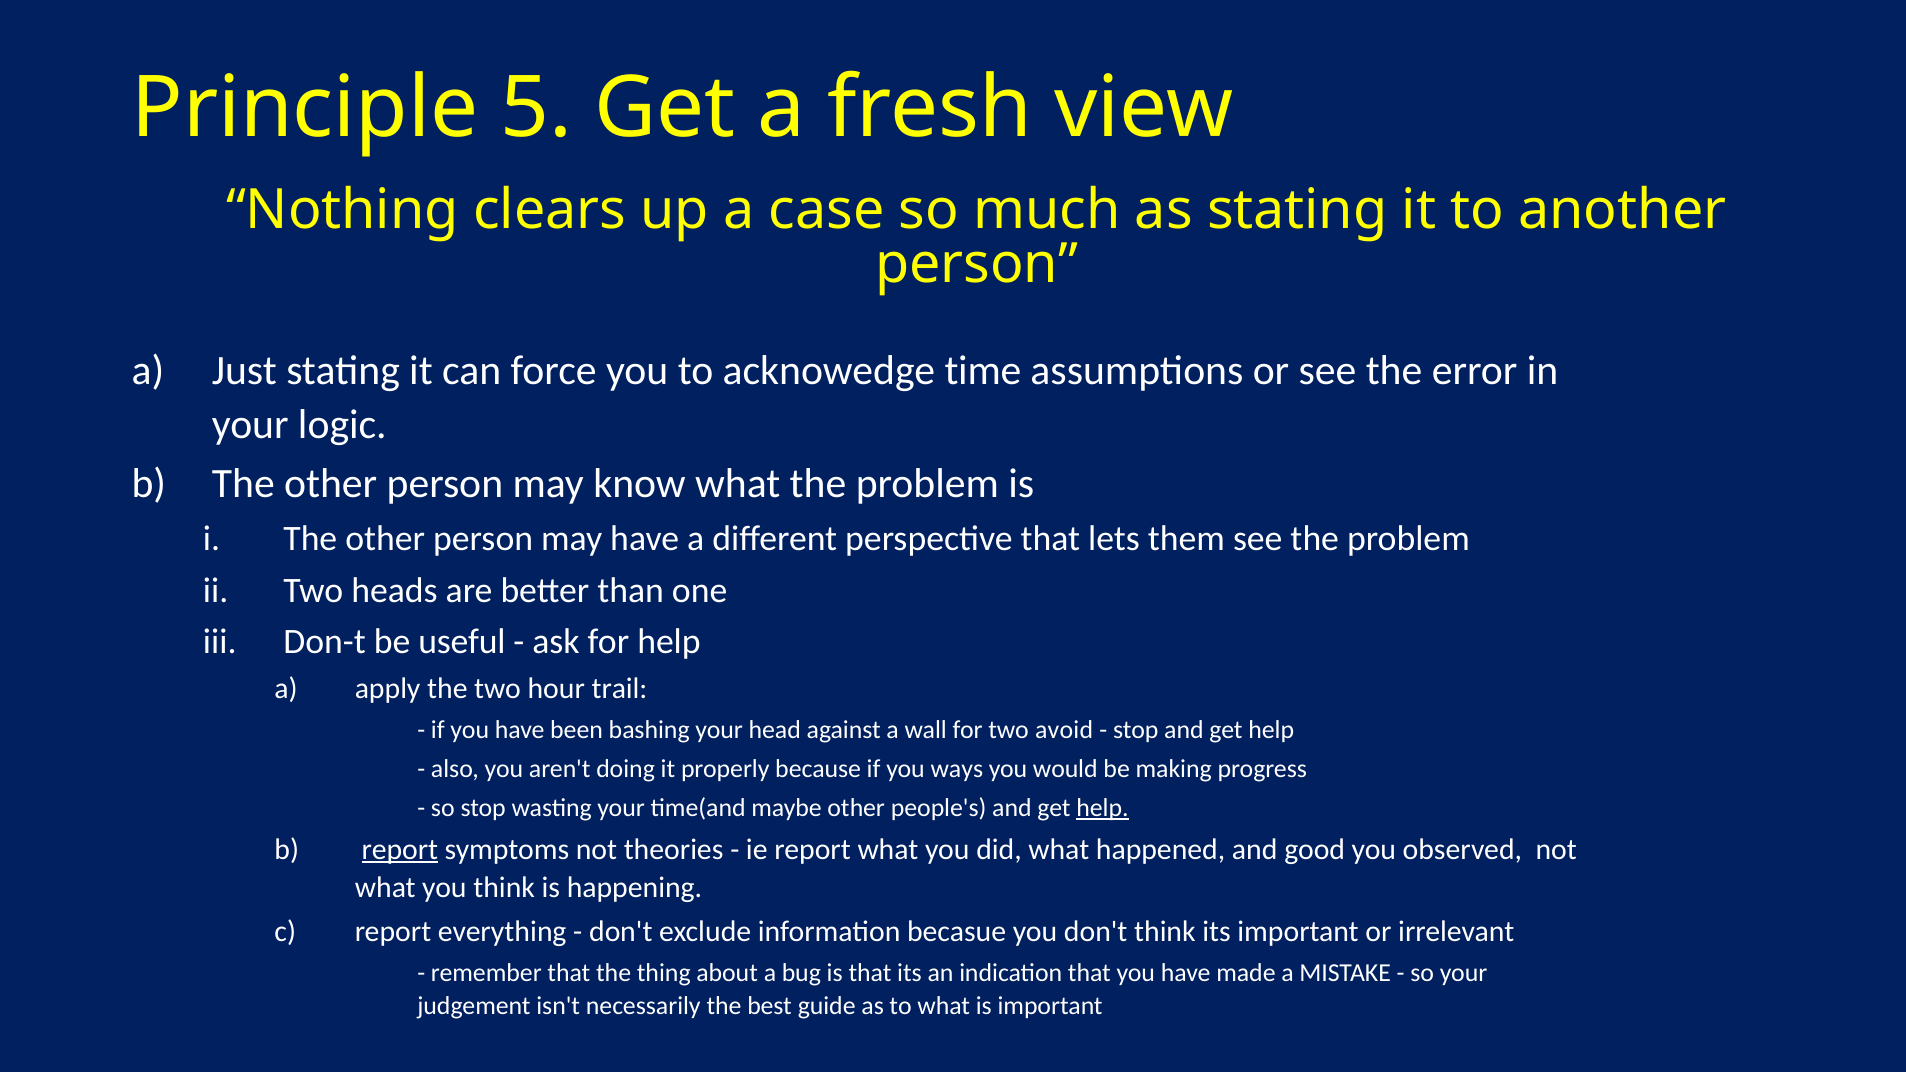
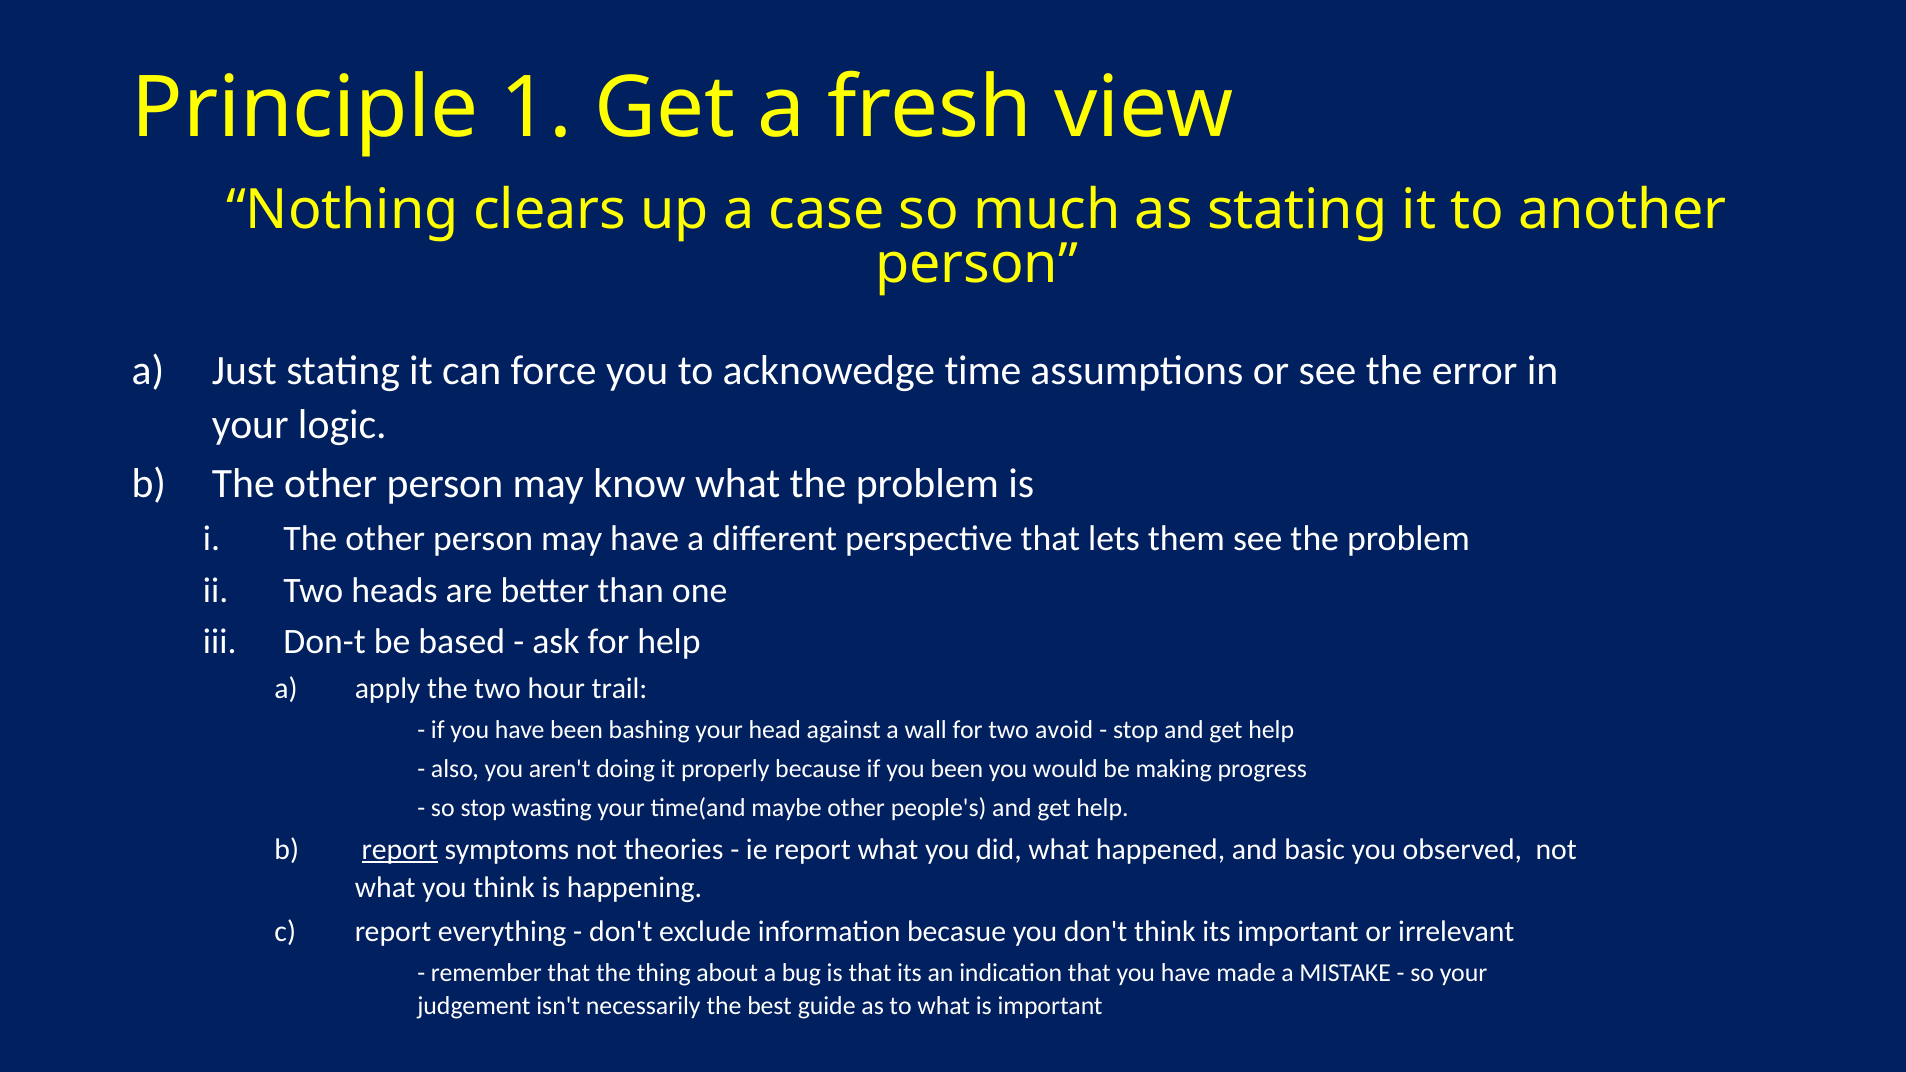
5: 5 -> 1
useful: useful -> based
you ways: ways -> been
help at (1102, 808) underline: present -> none
good: good -> basic
